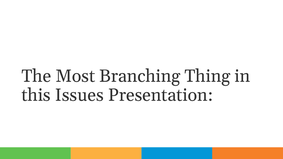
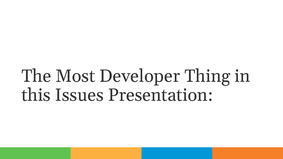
Branching: Branching -> Developer
